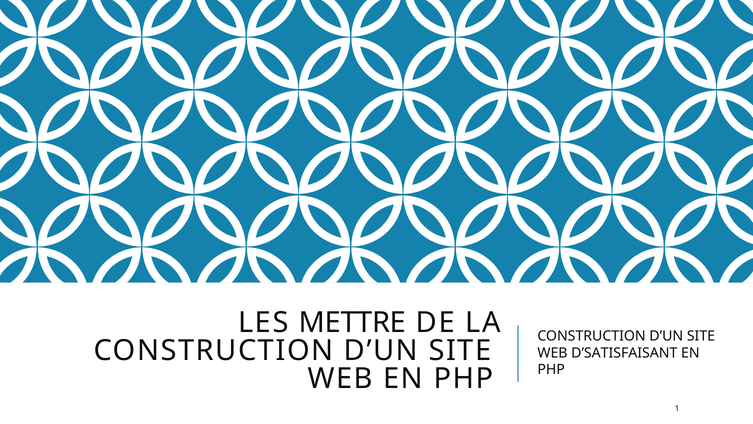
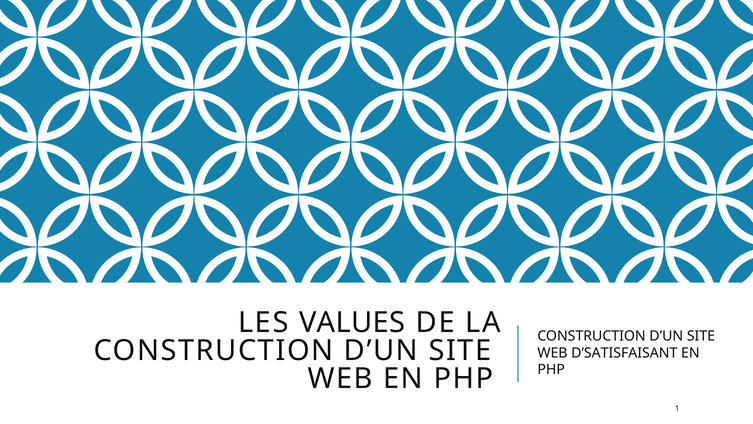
METTRE: METTRE -> VALUES
